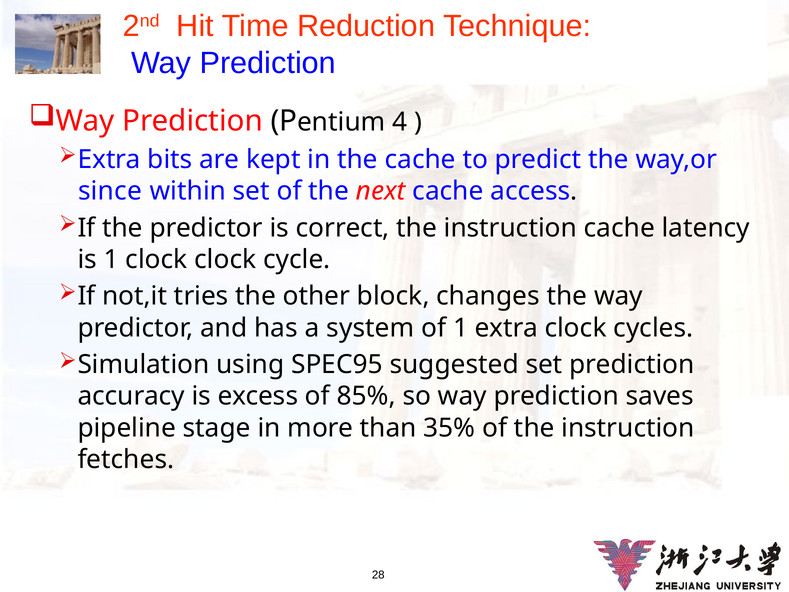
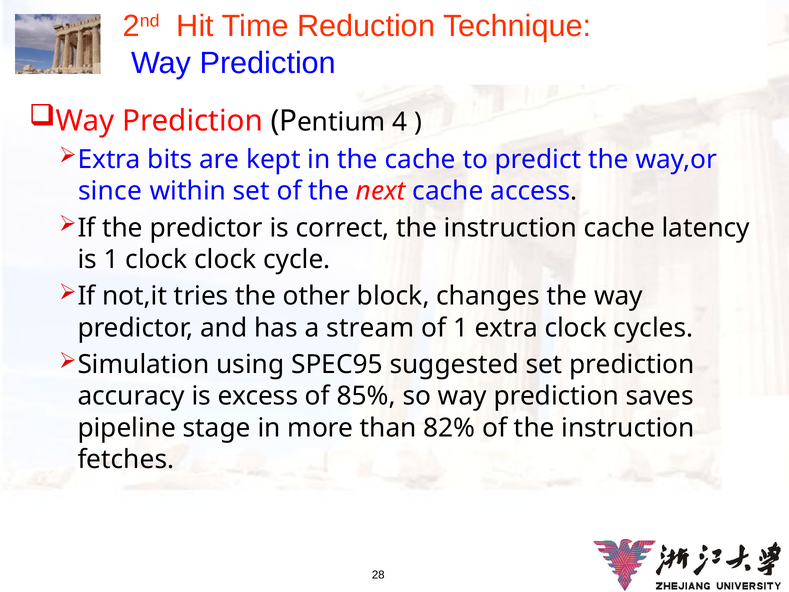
system: system -> stream
35%: 35% -> 82%
